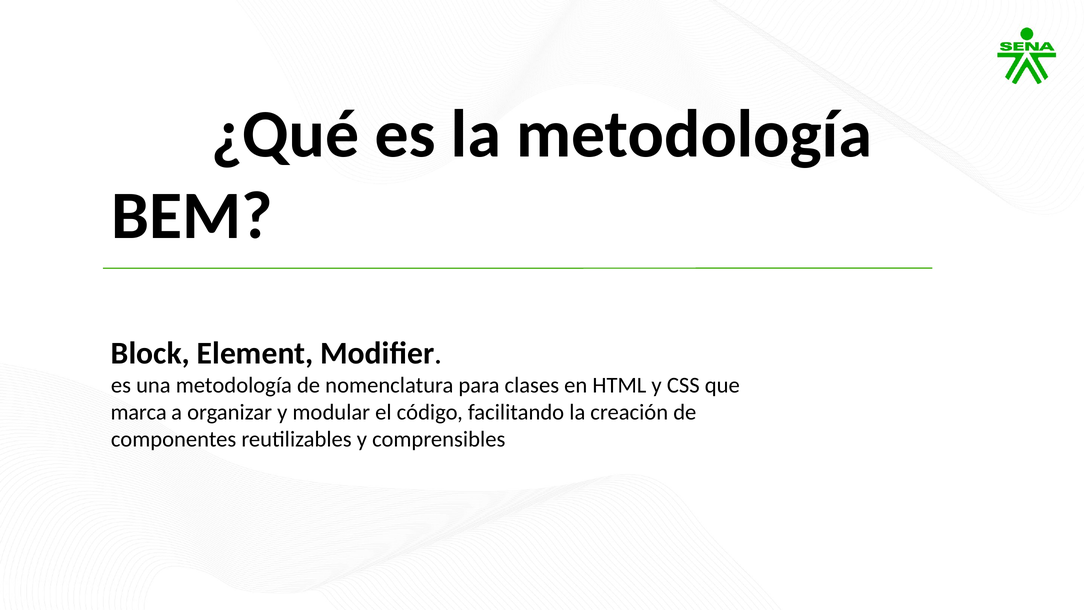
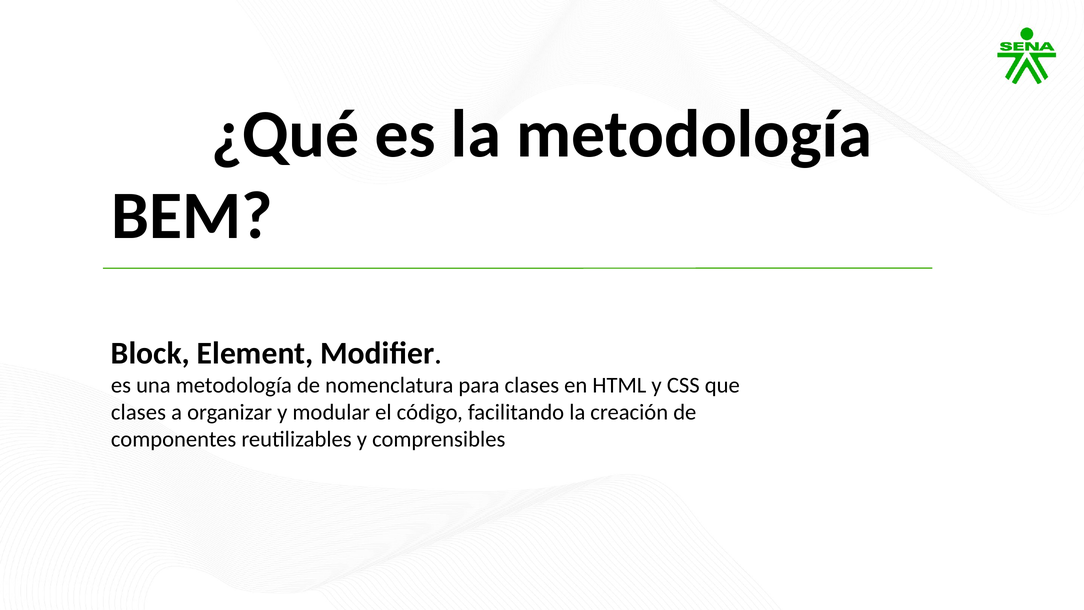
marca at (139, 412): marca -> clases
